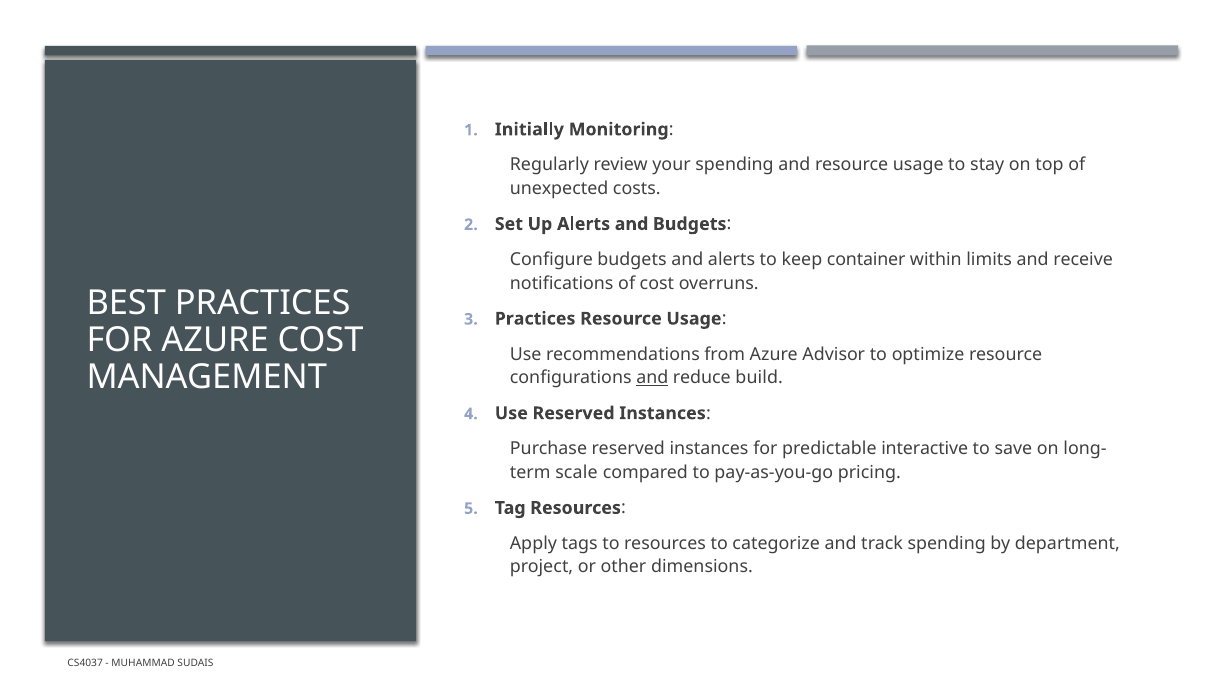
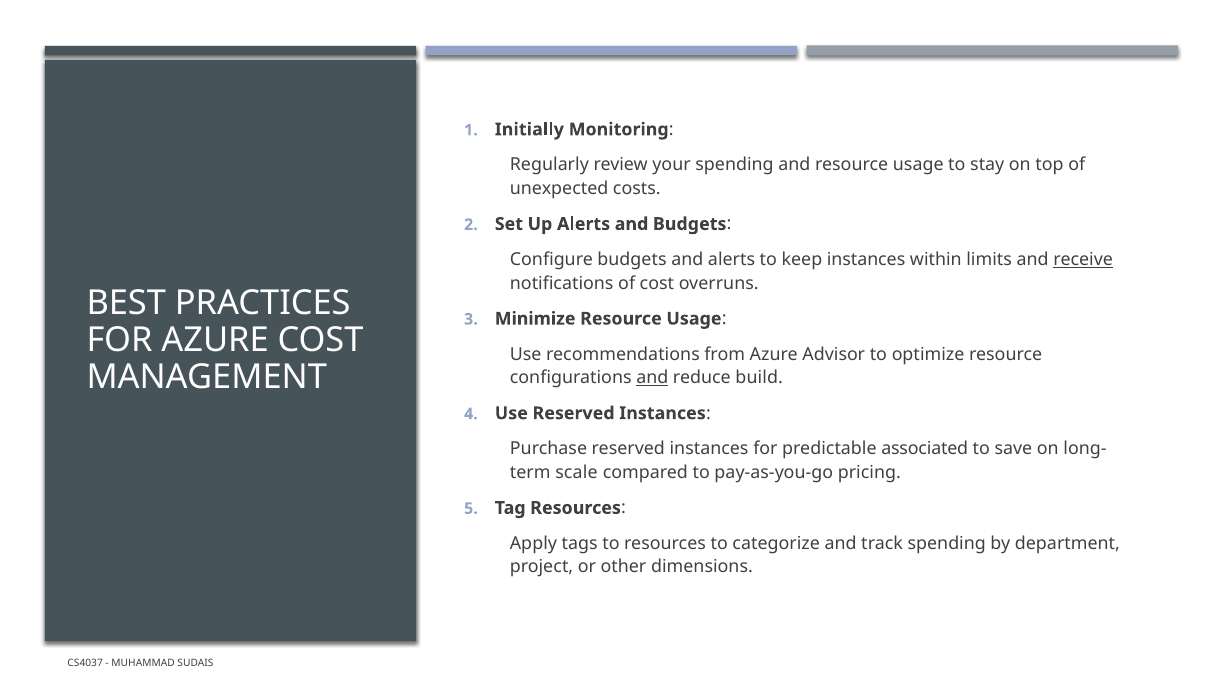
keep container: container -> instances
receive underline: none -> present
Practices at (535, 319): Practices -> Minimize
interactive: interactive -> associated
